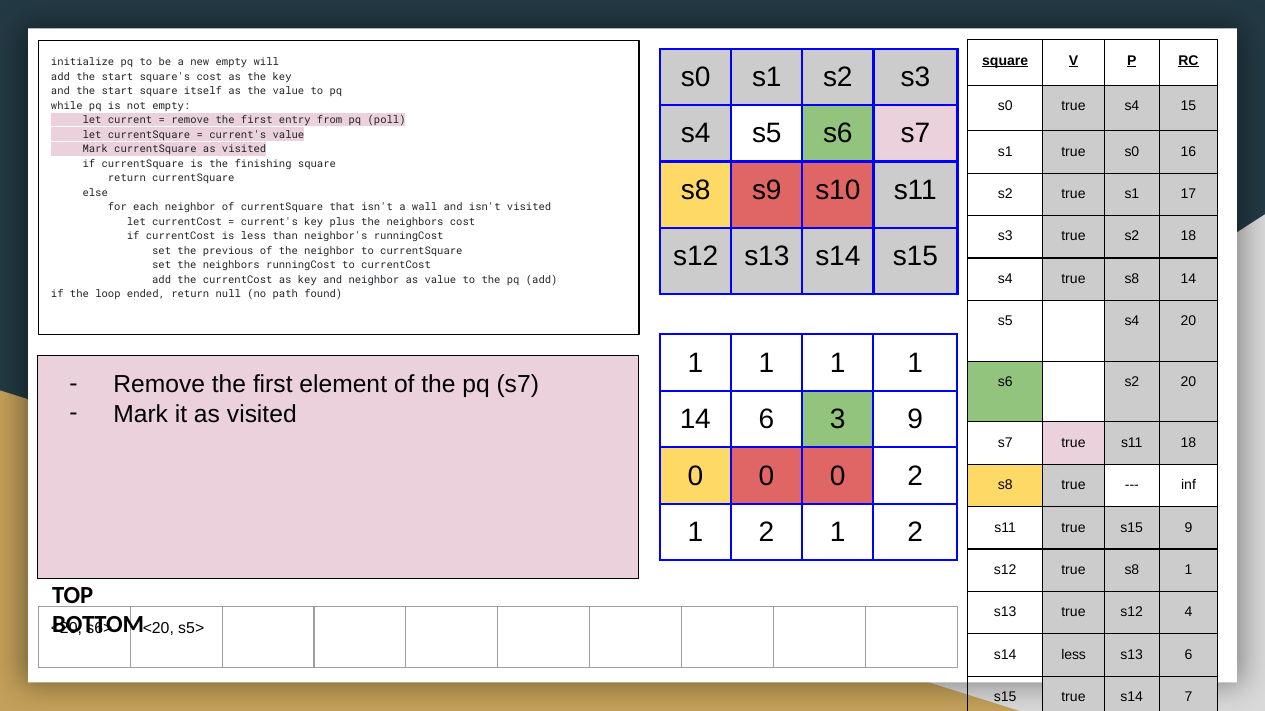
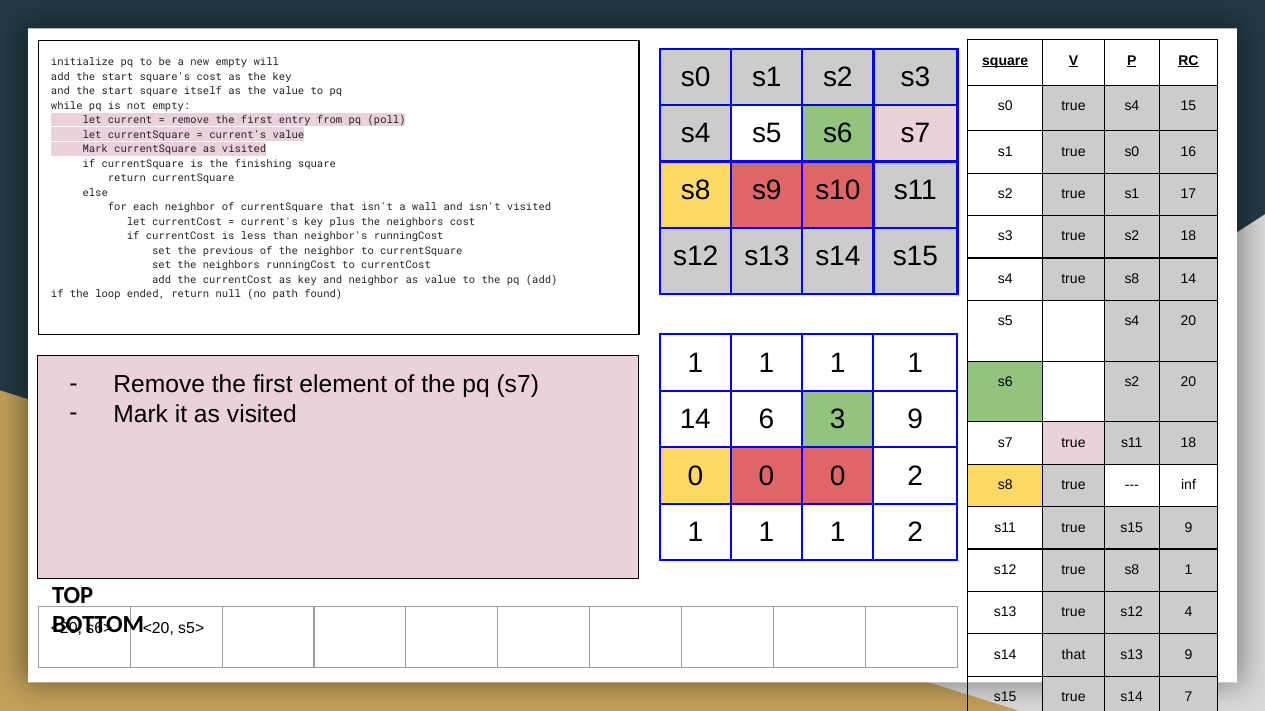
2 at (767, 533): 2 -> 1
s14 less: less -> that
s13 6: 6 -> 9
